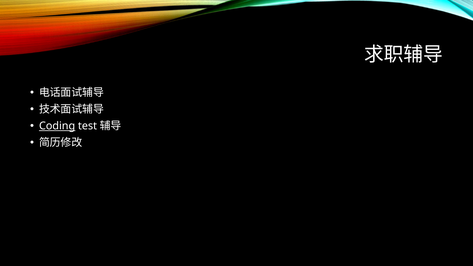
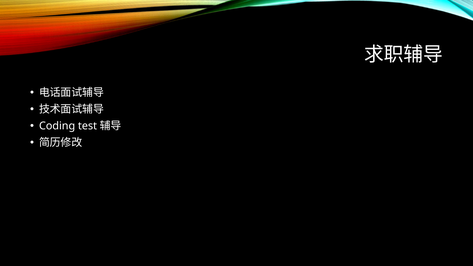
Coding underline: present -> none
